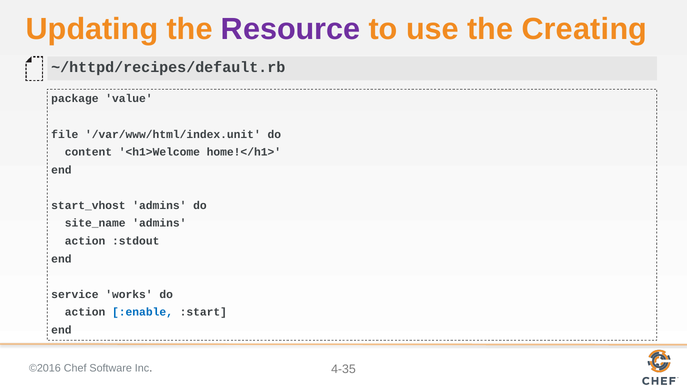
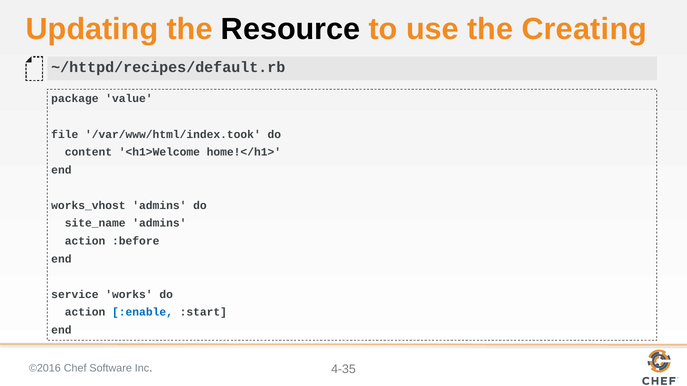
Resource colour: purple -> black
/var/www/html/index.unit: /var/www/html/index.unit -> /var/www/html/index.took
start_vhost: start_vhost -> works_vhost
:stdout: :stdout -> :before
